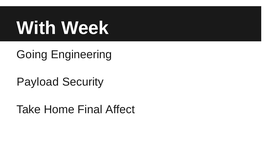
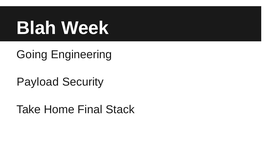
With: With -> Blah
Affect: Affect -> Stack
